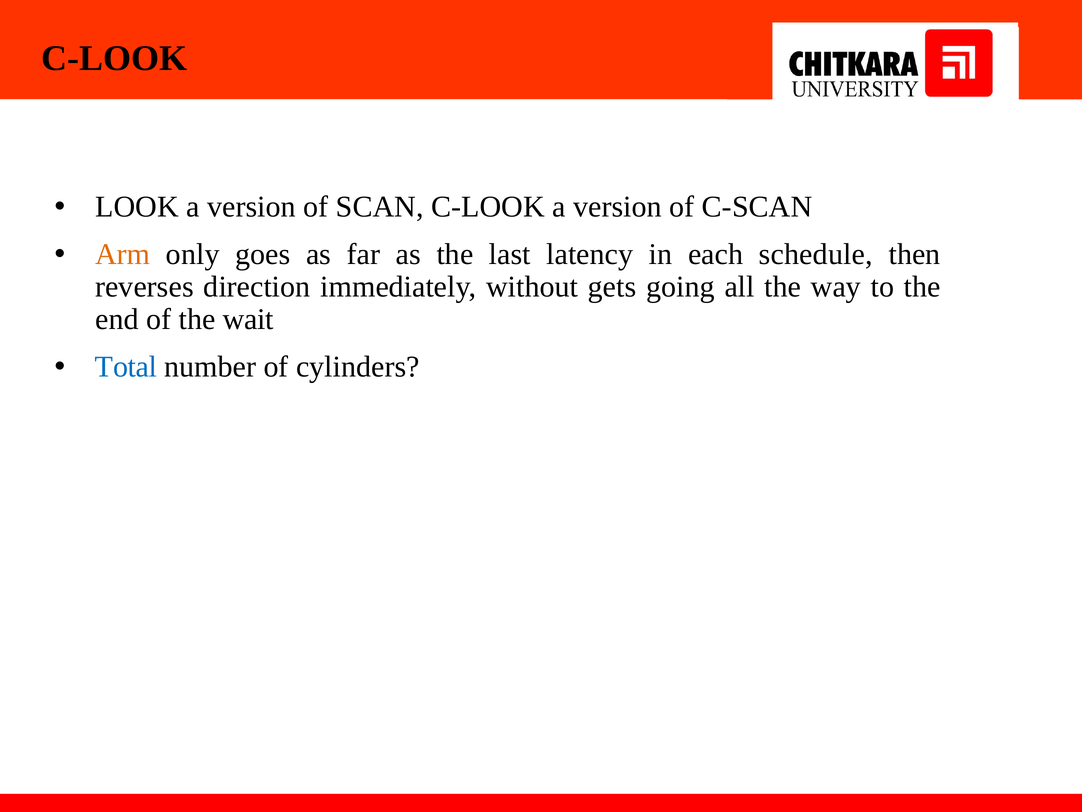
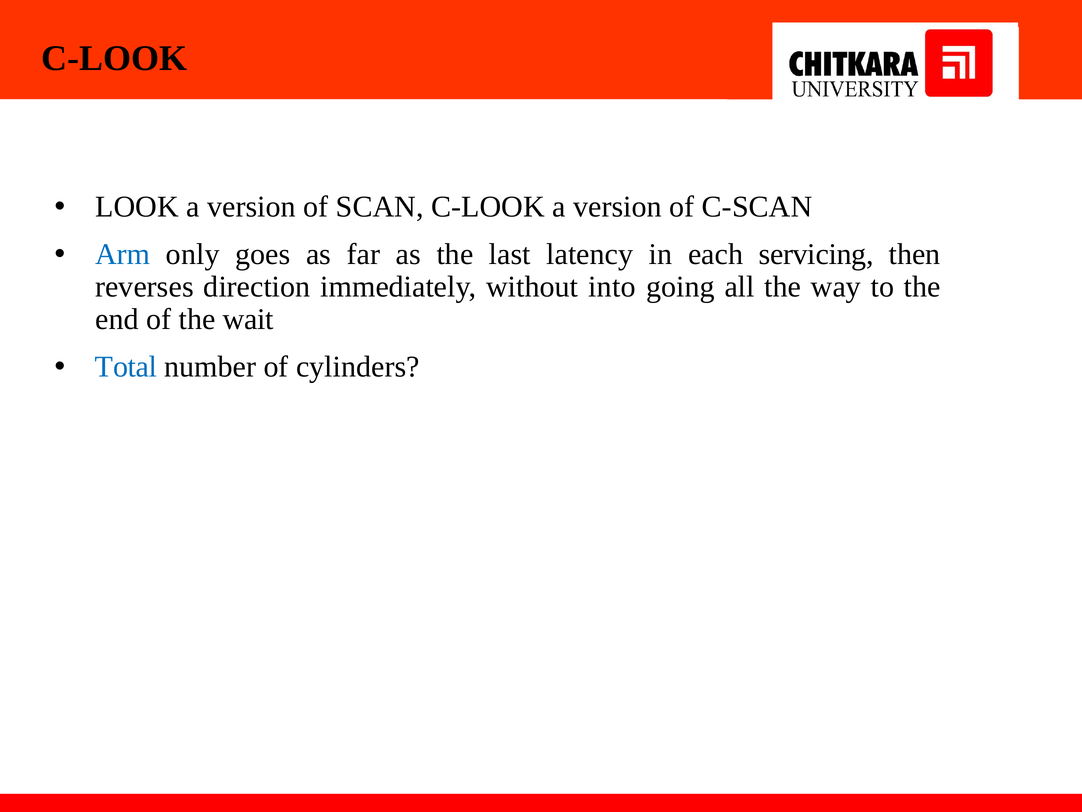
Arm colour: orange -> blue
schedule: schedule -> servicing
gets: gets -> into
